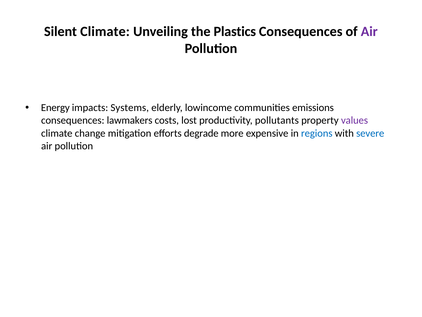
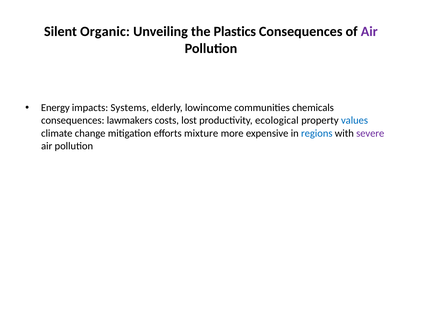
Silent Climate: Climate -> Organic
emissions: emissions -> chemicals
pollutants: pollutants -> ecological
values colour: purple -> blue
degrade: degrade -> mixture
severe colour: blue -> purple
